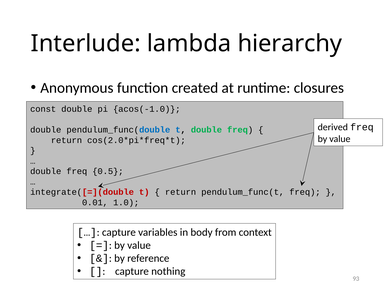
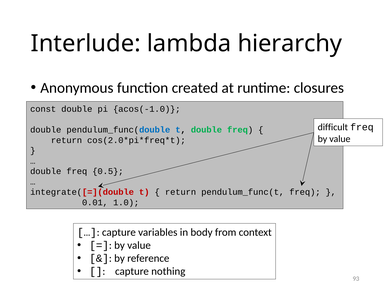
derived: derived -> difficult
